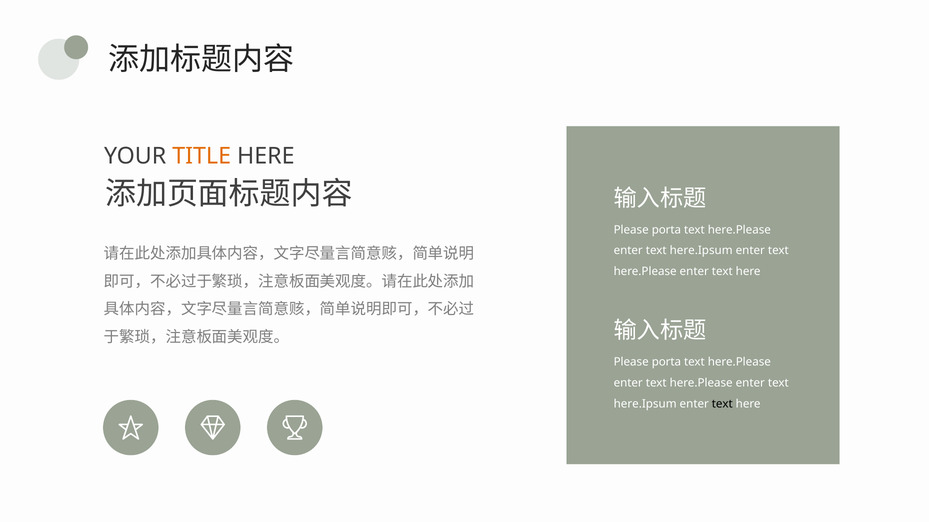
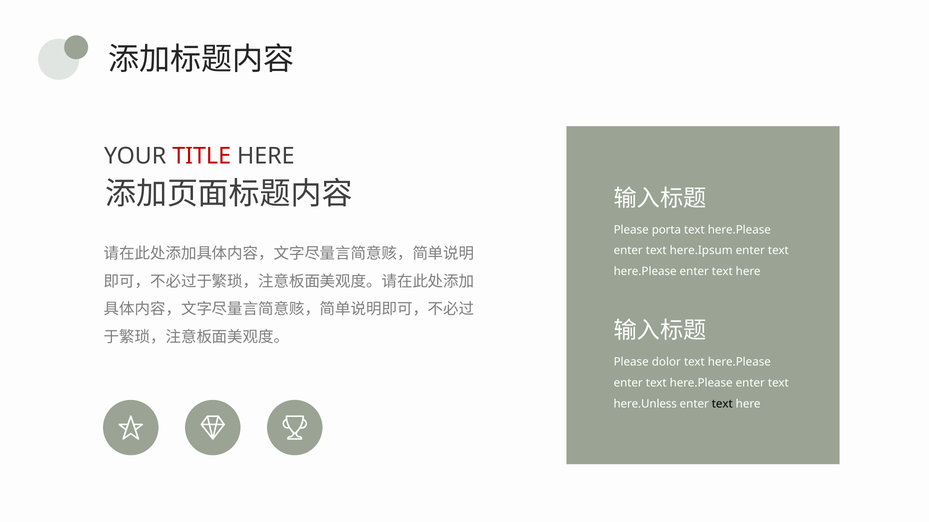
TITLE colour: orange -> red
porta at (666, 362): porta -> dolor
here.Ipsum at (645, 404): here.Ipsum -> here.Unless
